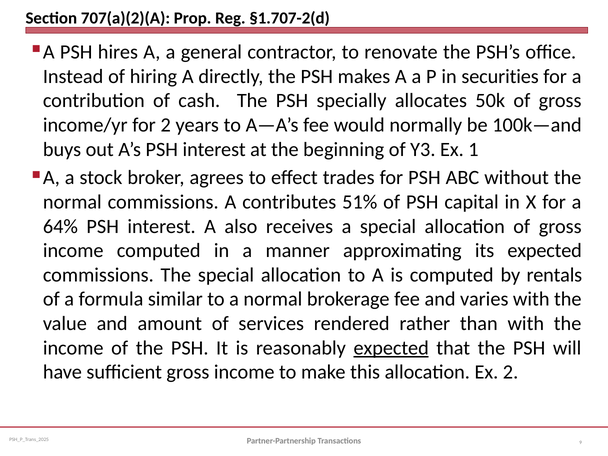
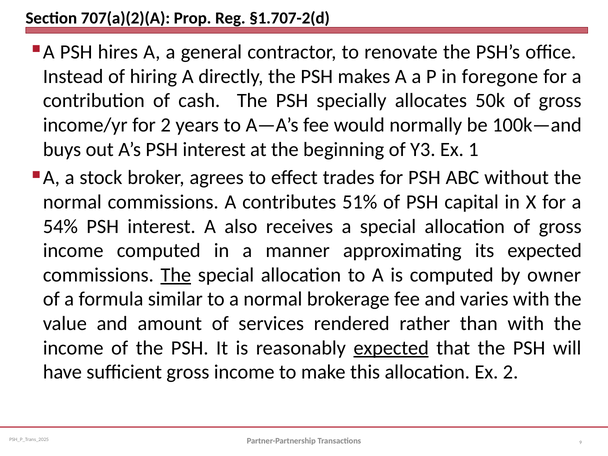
securities: securities -> foregone
64%: 64% -> 54%
The at (176, 275) underline: none -> present
rentals: rentals -> owner
